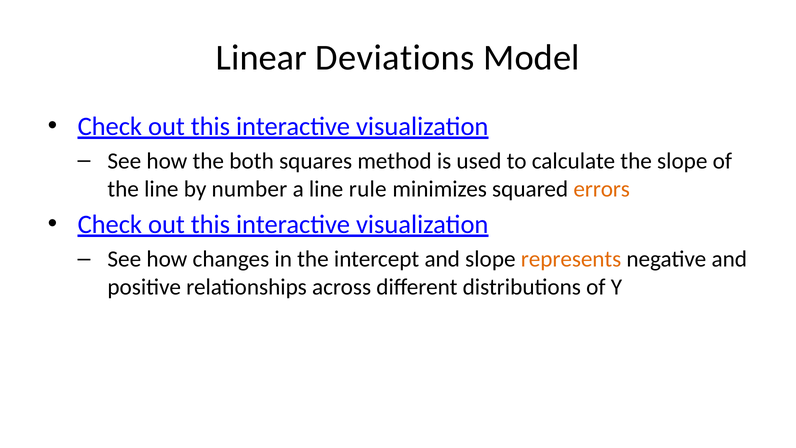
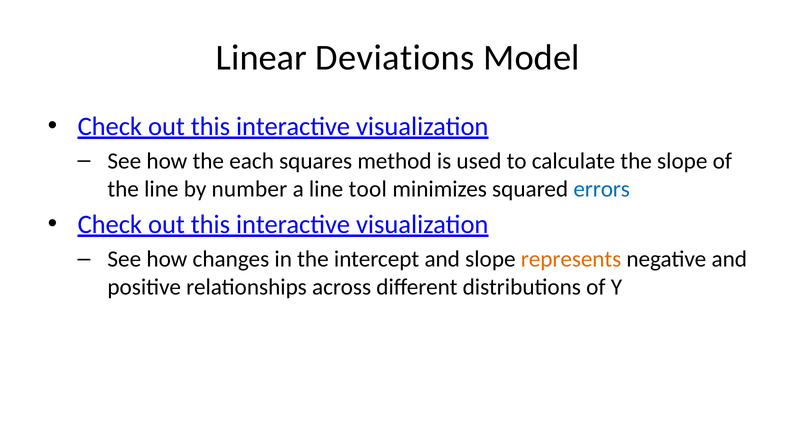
both: both -> each
rule: rule -> tool
errors colour: orange -> blue
